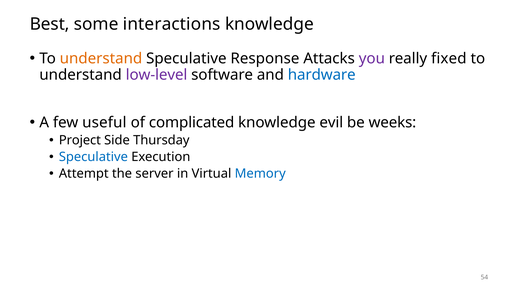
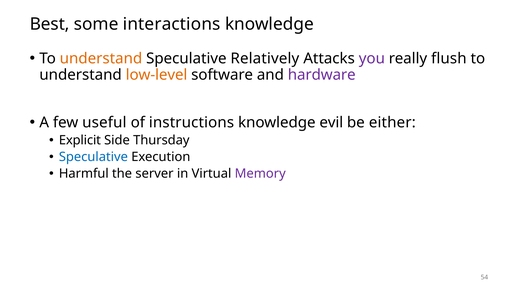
Response: Response -> Relatively
fixed: fixed -> flush
low-level colour: purple -> orange
hardware colour: blue -> purple
complicated: complicated -> instructions
weeks: weeks -> either
Project: Project -> Explicit
Attempt: Attempt -> Harmful
Memory colour: blue -> purple
